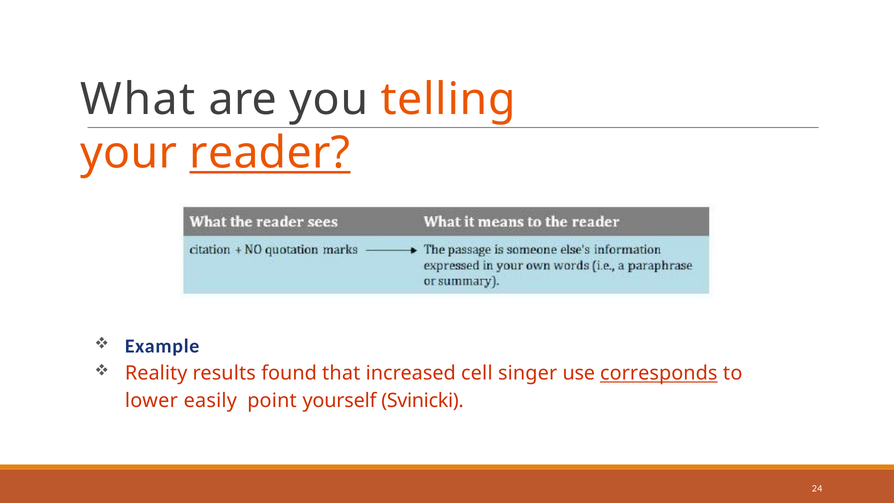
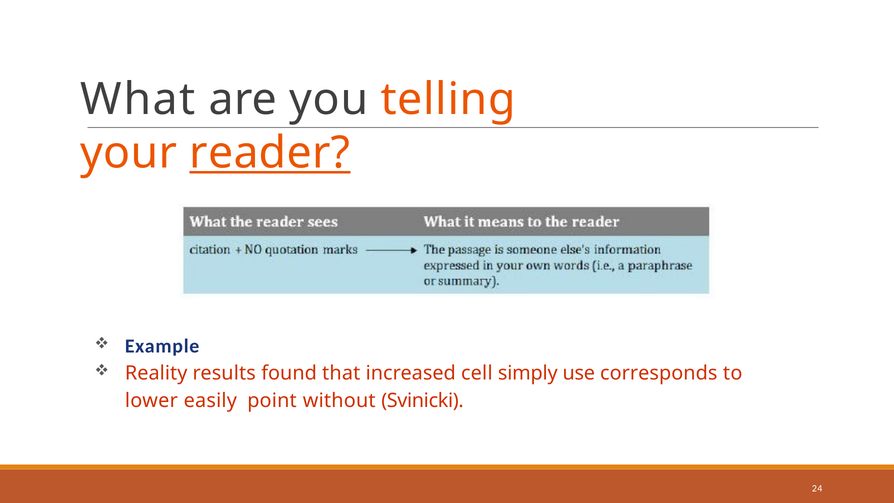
singer: singer -> simply
corresponds underline: present -> none
yourself: yourself -> without
